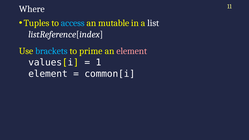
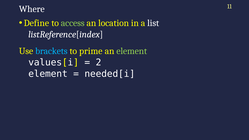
Tuples: Tuples -> Define
access colour: light blue -> light green
mutable: mutable -> location
element at (132, 51) colour: pink -> light green
1: 1 -> 2
common[i: common[i -> needed[i
